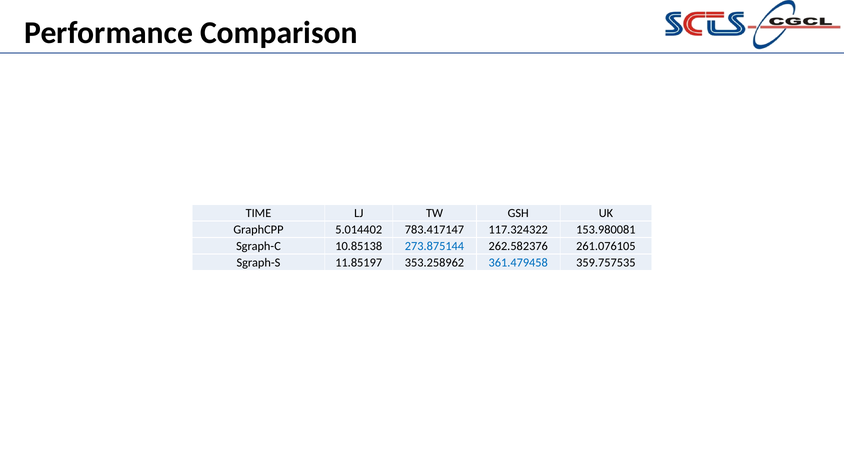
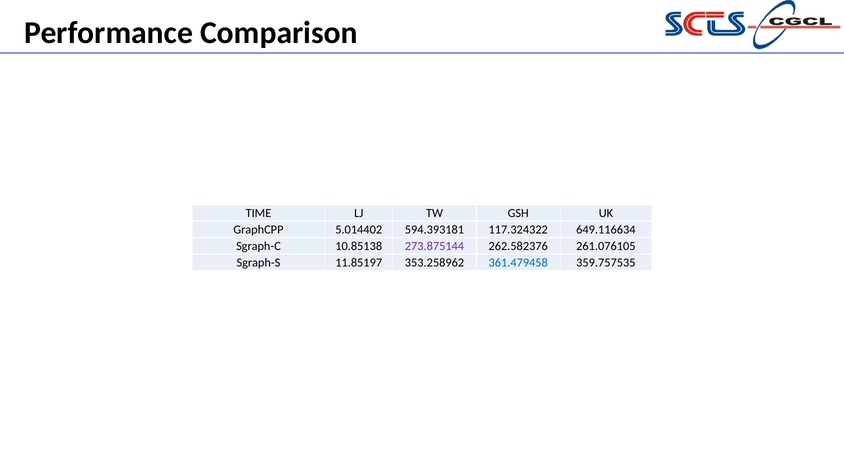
783.417147: 783.417147 -> 594.393181
153.980081: 153.980081 -> 649.116634
273.875144 colour: blue -> purple
